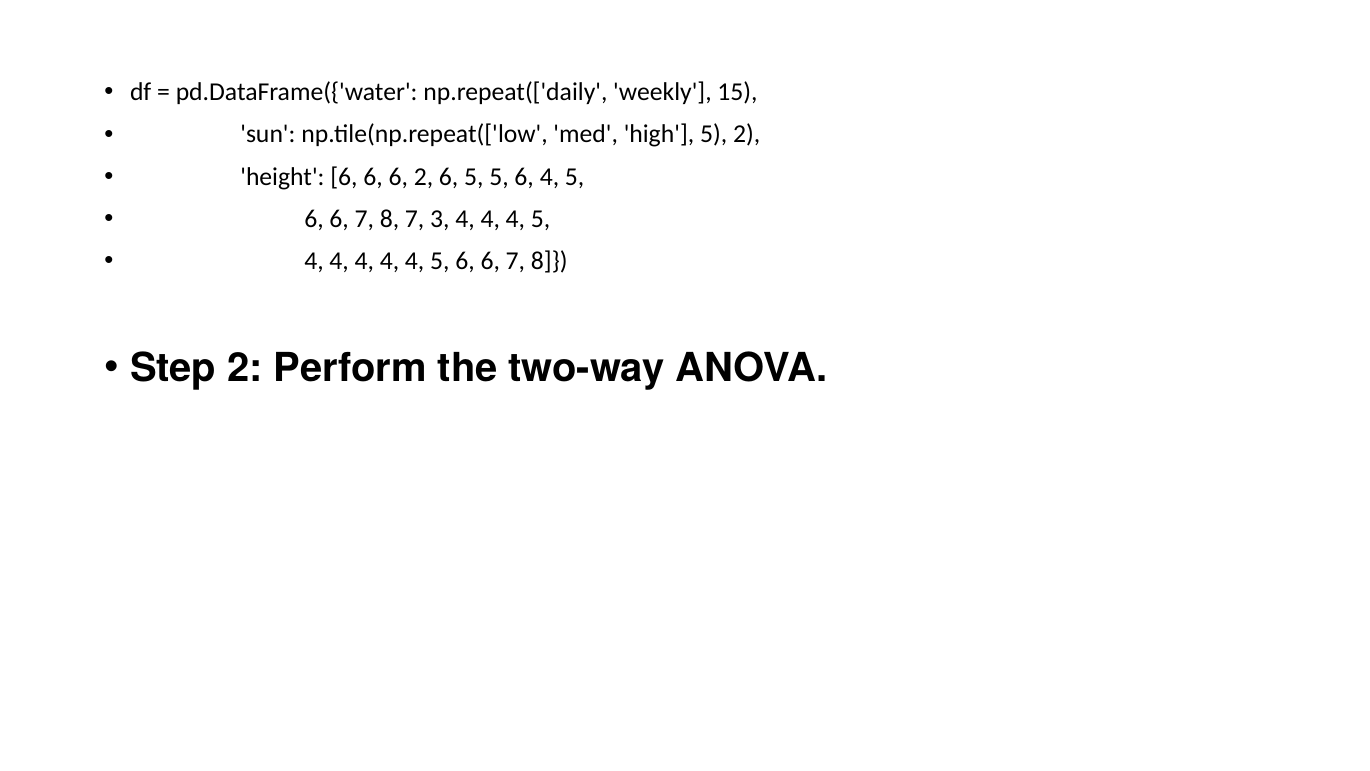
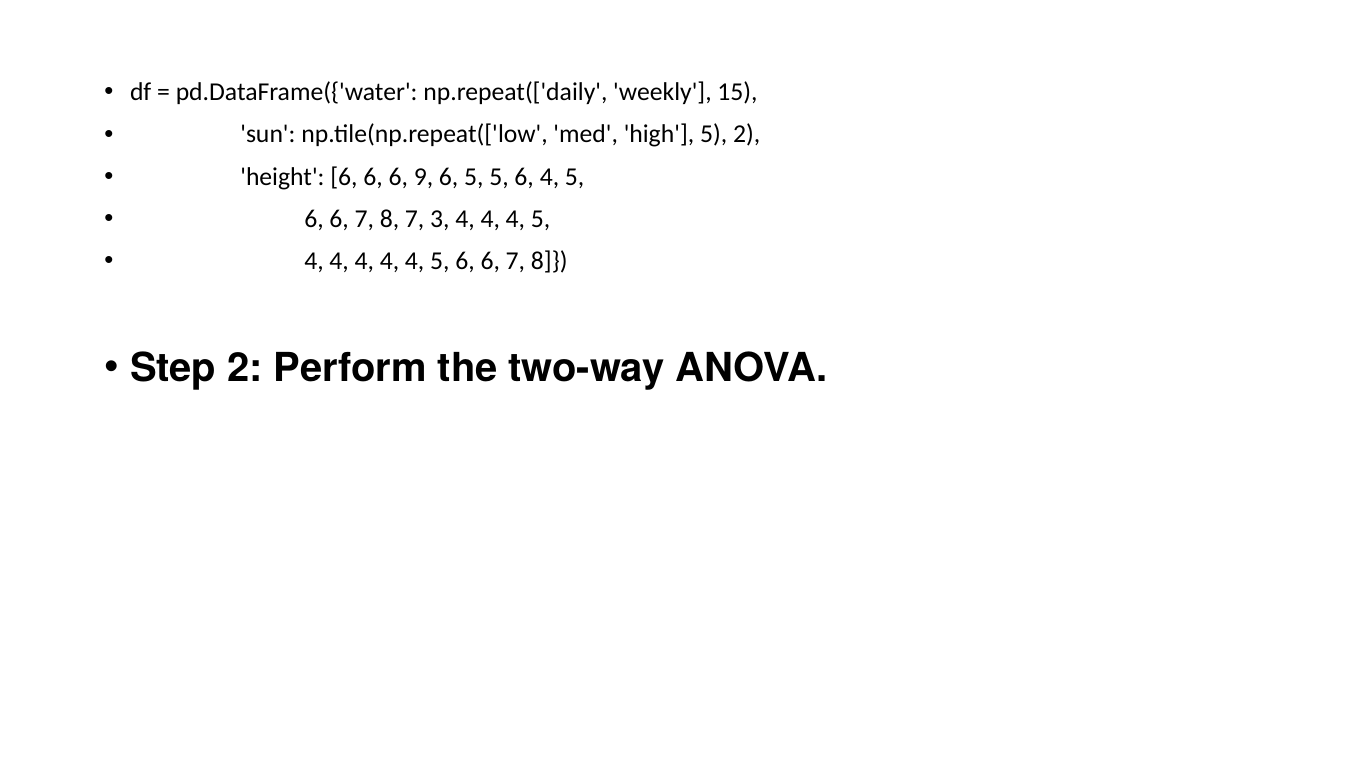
6 2: 2 -> 9
